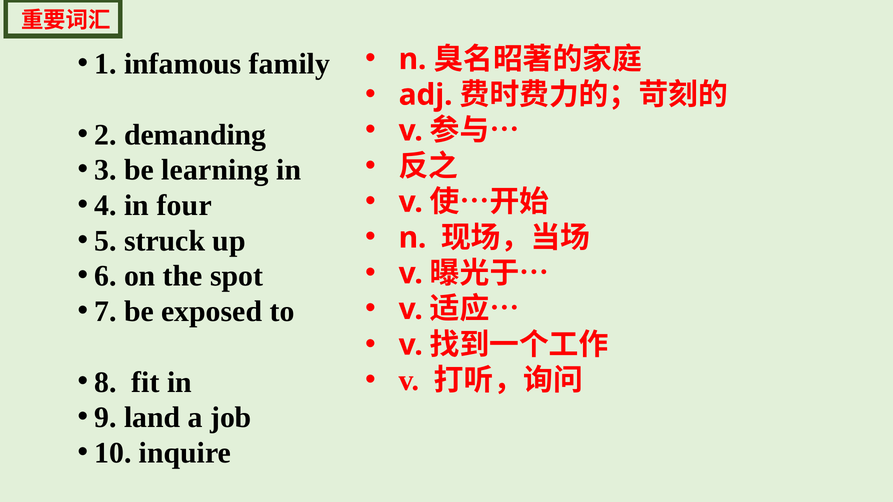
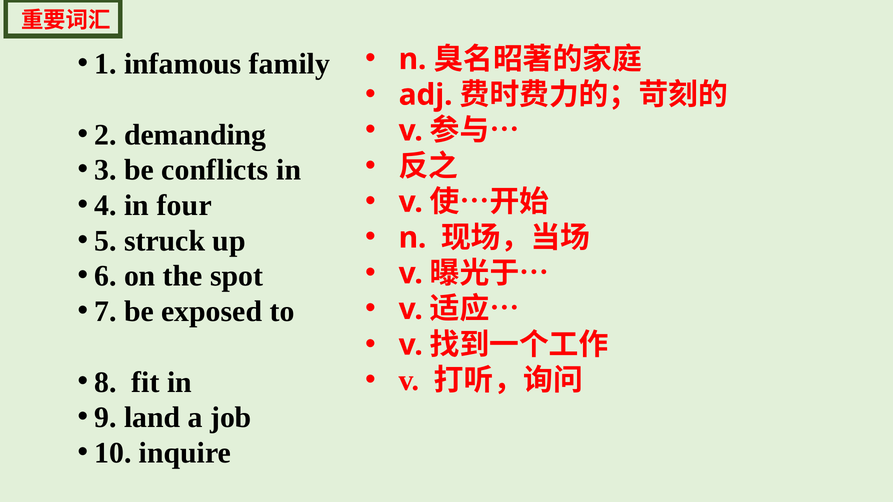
learning: learning -> conflicts
